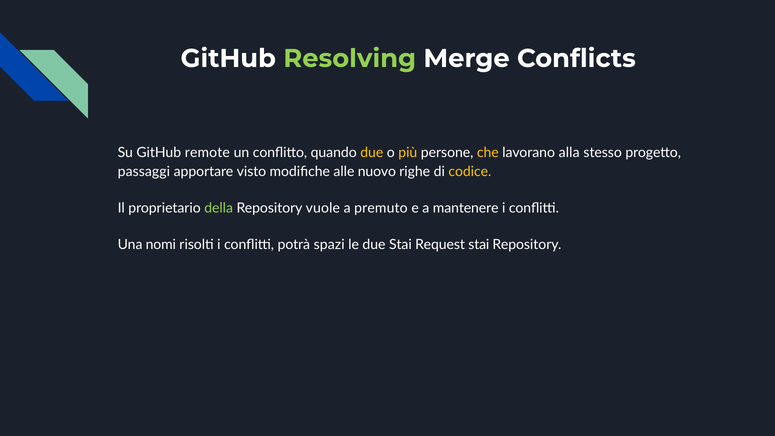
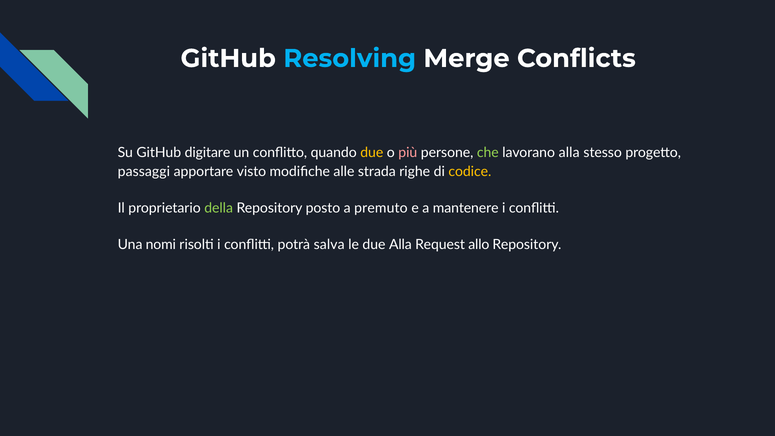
Resolving colour: light green -> light blue
remote: remote -> digitare
più colour: yellow -> pink
che colour: yellow -> light green
nuovo: nuovo -> strada
vuole: vuole -> posto
spazi: spazi -> salva
due Stai: Stai -> Alla
Request stai: stai -> allo
